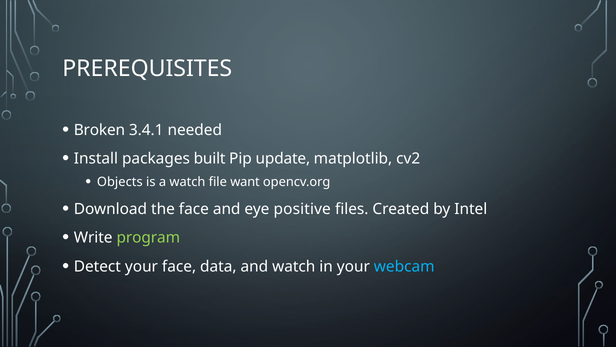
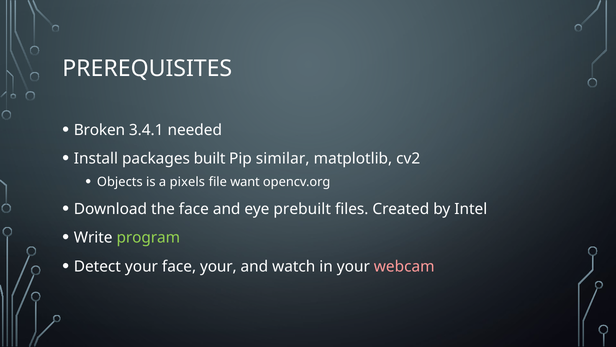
update: update -> similar
a watch: watch -> pixels
positive: positive -> prebuilt
face data: data -> your
webcam colour: light blue -> pink
